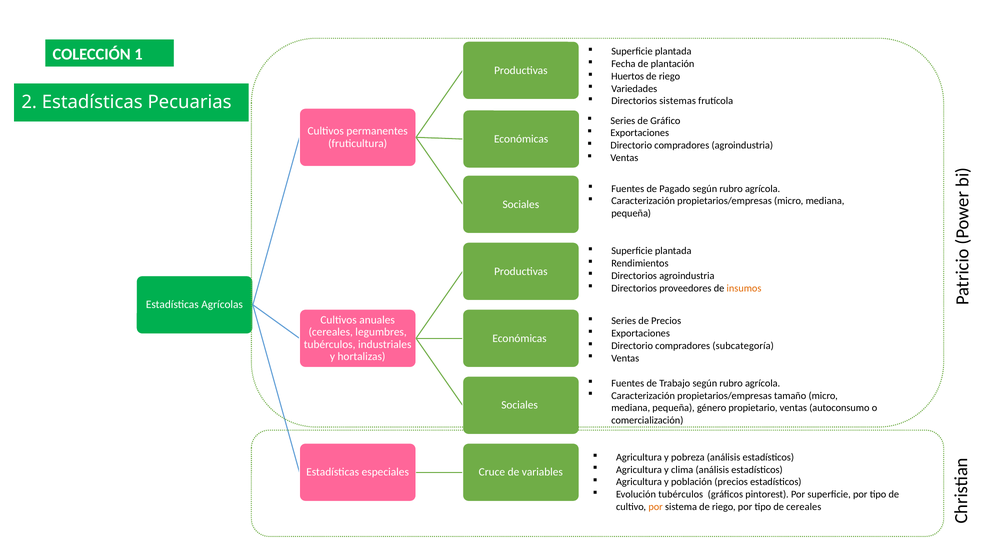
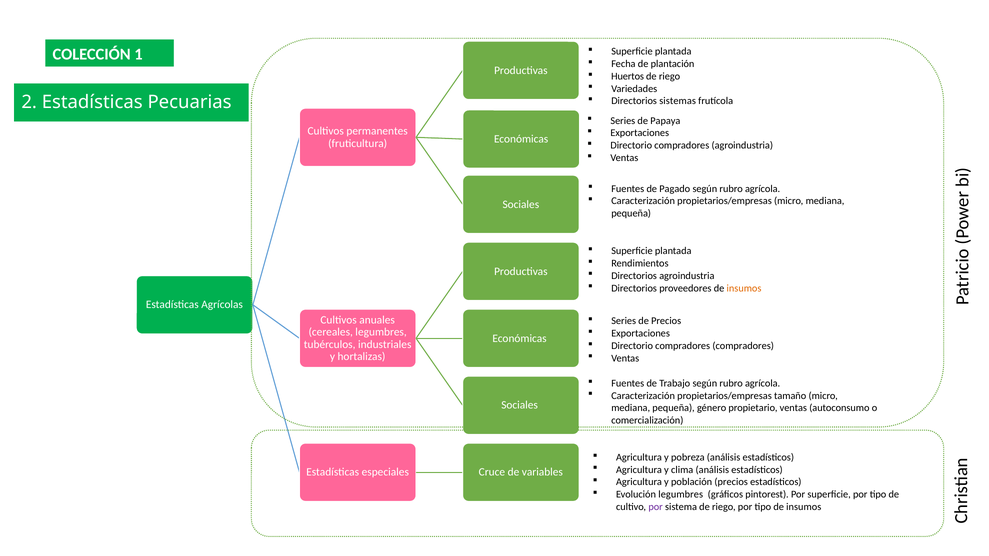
Gráfico: Gráfico -> Papaya
compradores subcategoría: subcategoría -> compradores
Evolución tubérculos: tubérculos -> legumbres
por at (656, 507) colour: orange -> purple
tipo de cereales: cereales -> insumos
